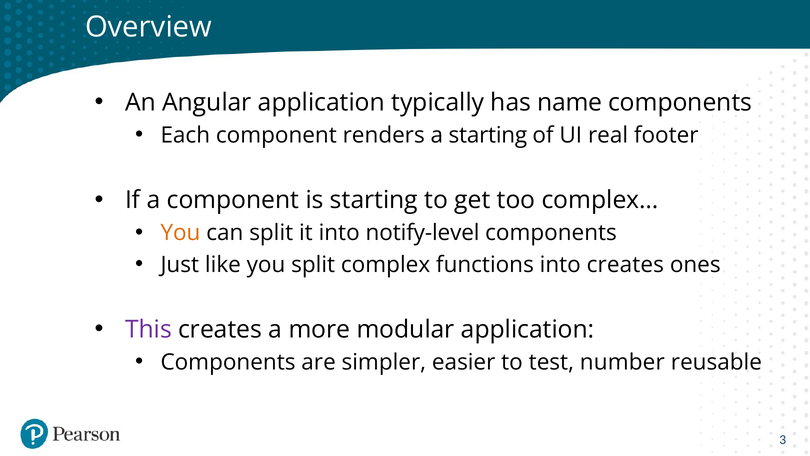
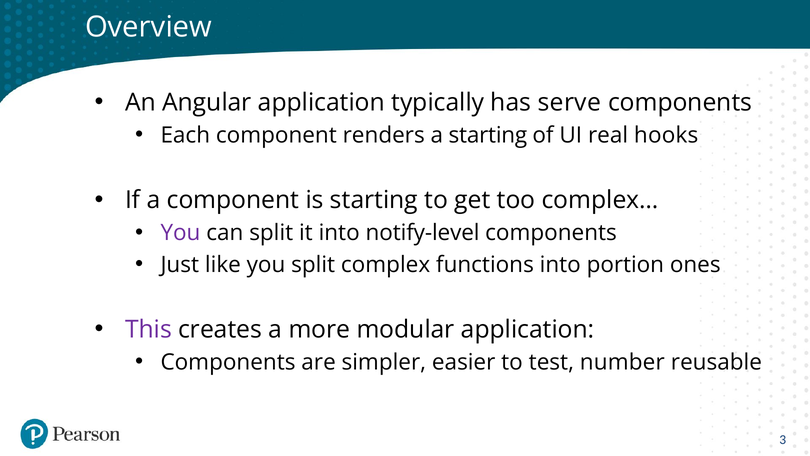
name: name -> serve
footer: footer -> hooks
You at (180, 233) colour: orange -> purple
into creates: creates -> portion
